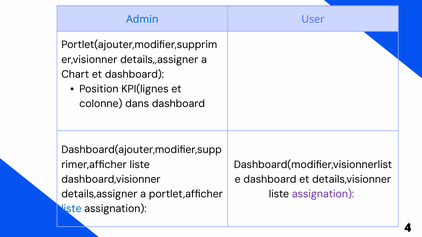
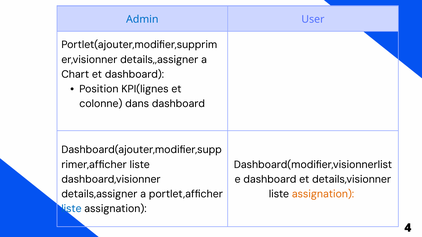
assignation at (323, 194) colour: purple -> orange
